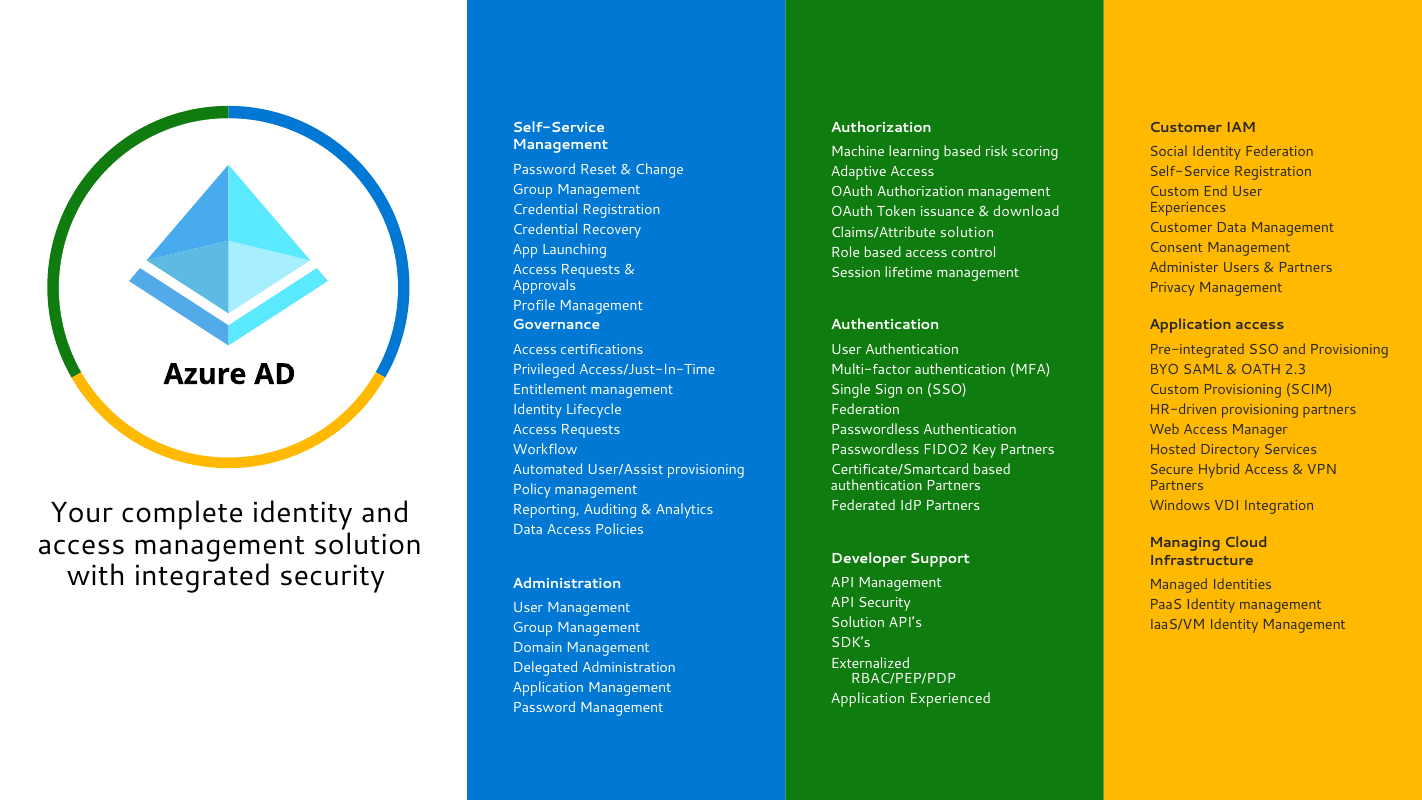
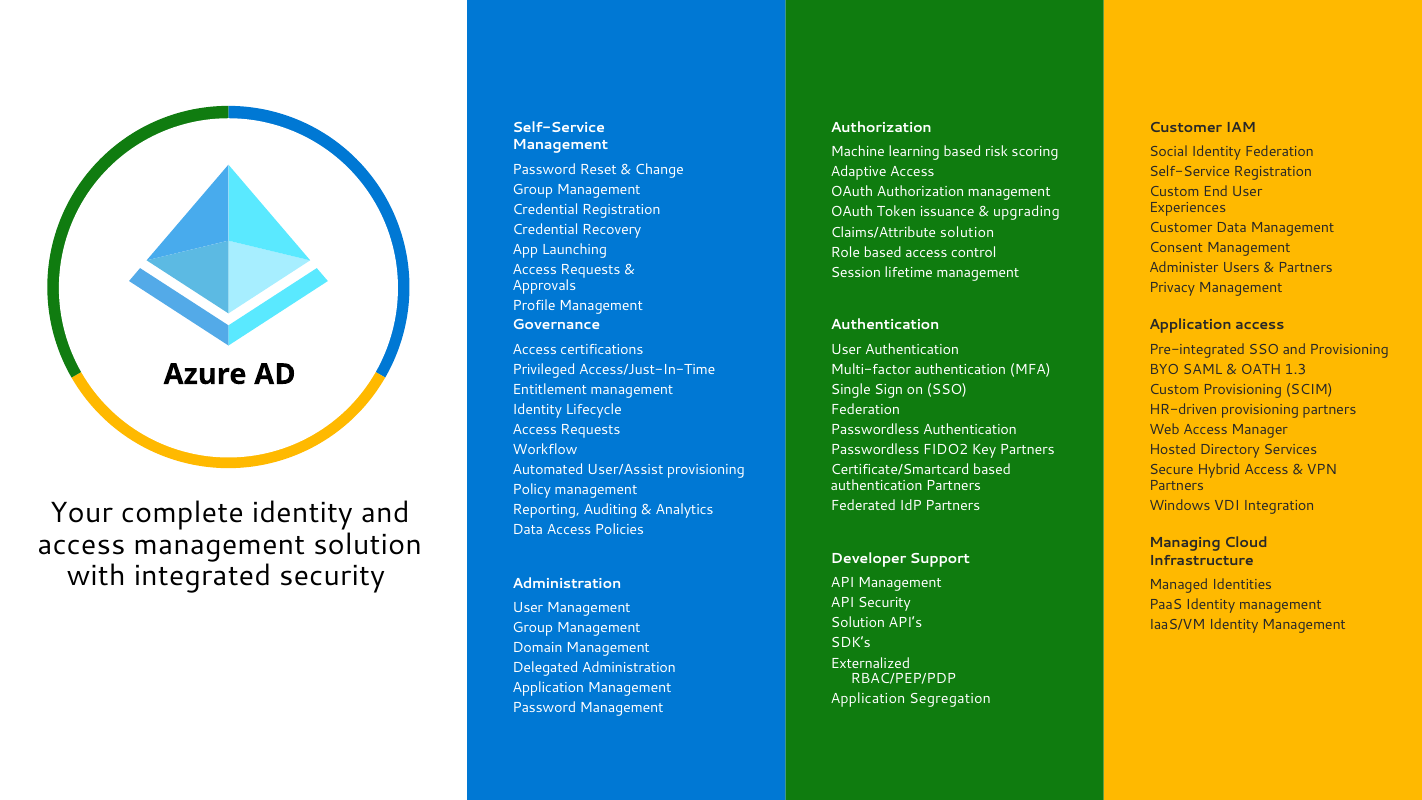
download: download -> upgrading
2.3: 2.3 -> 1.3
Experienced: Experienced -> Segregation
